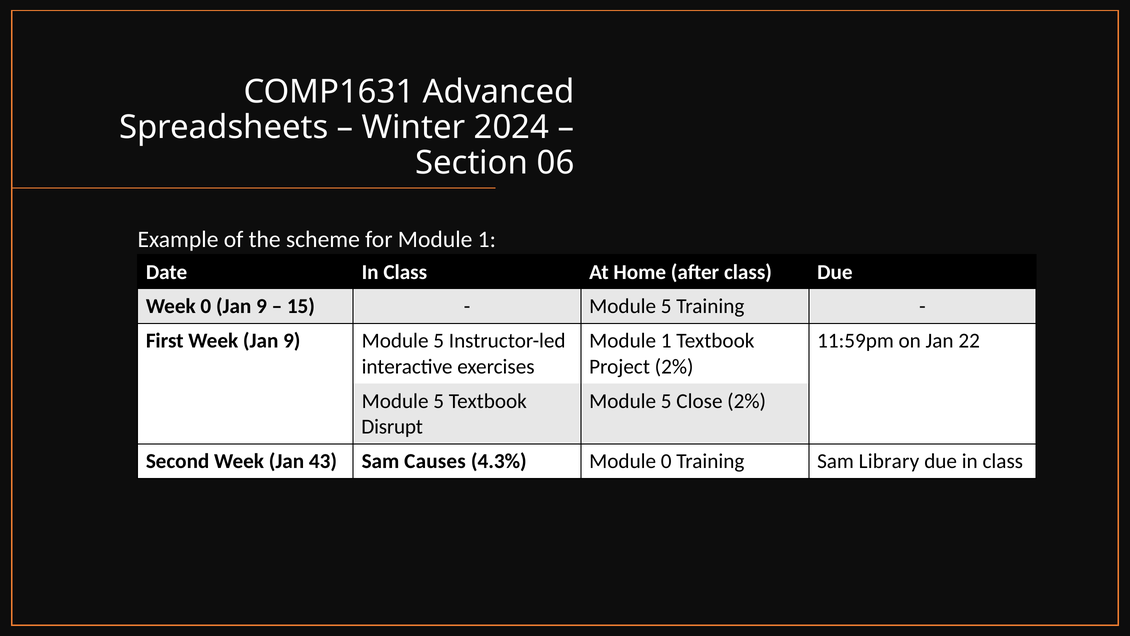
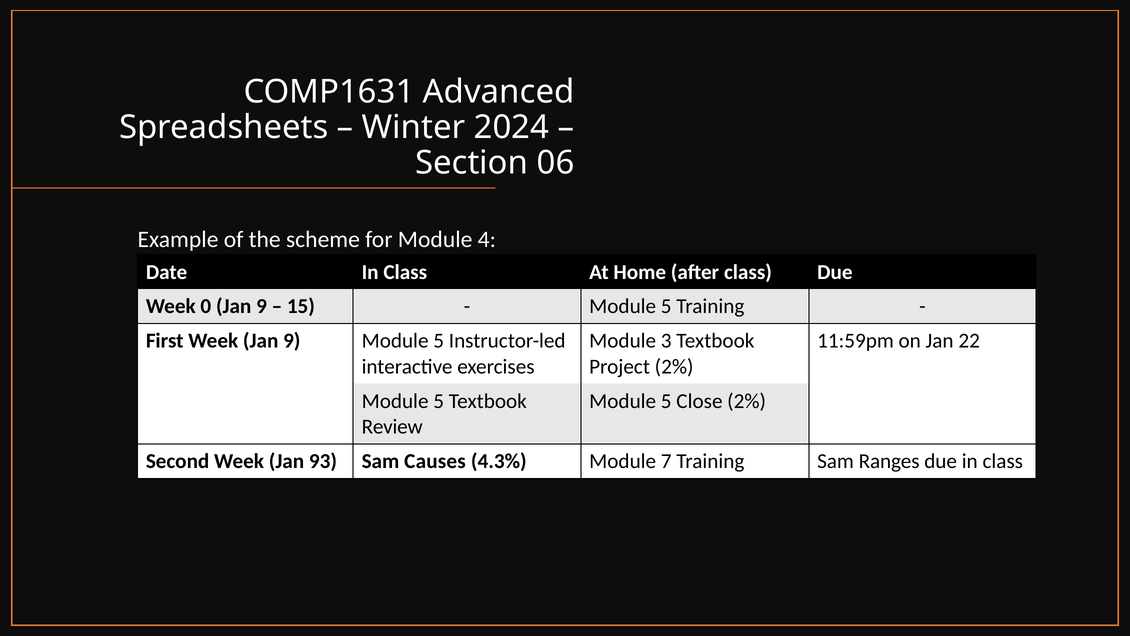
for Module 1: 1 -> 4
1 at (666, 341): 1 -> 3
Disrupt: Disrupt -> Review
43: 43 -> 93
Module 0: 0 -> 7
Library: Library -> Ranges
